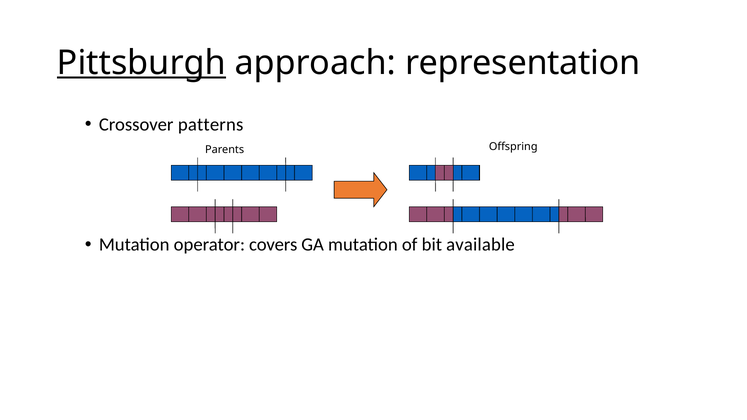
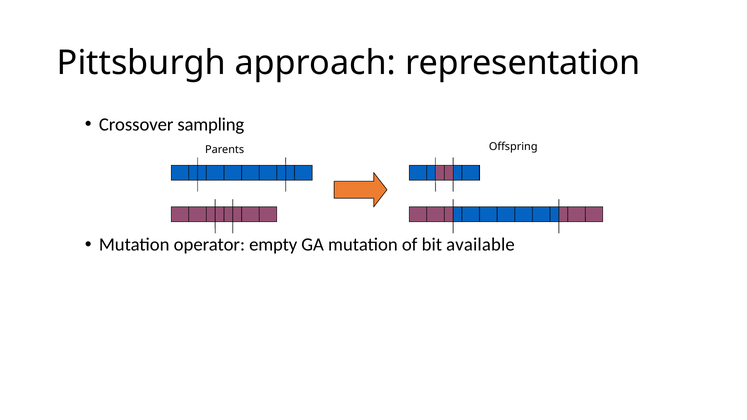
Pittsburgh underline: present -> none
patterns: patterns -> sampling
covers: covers -> empty
